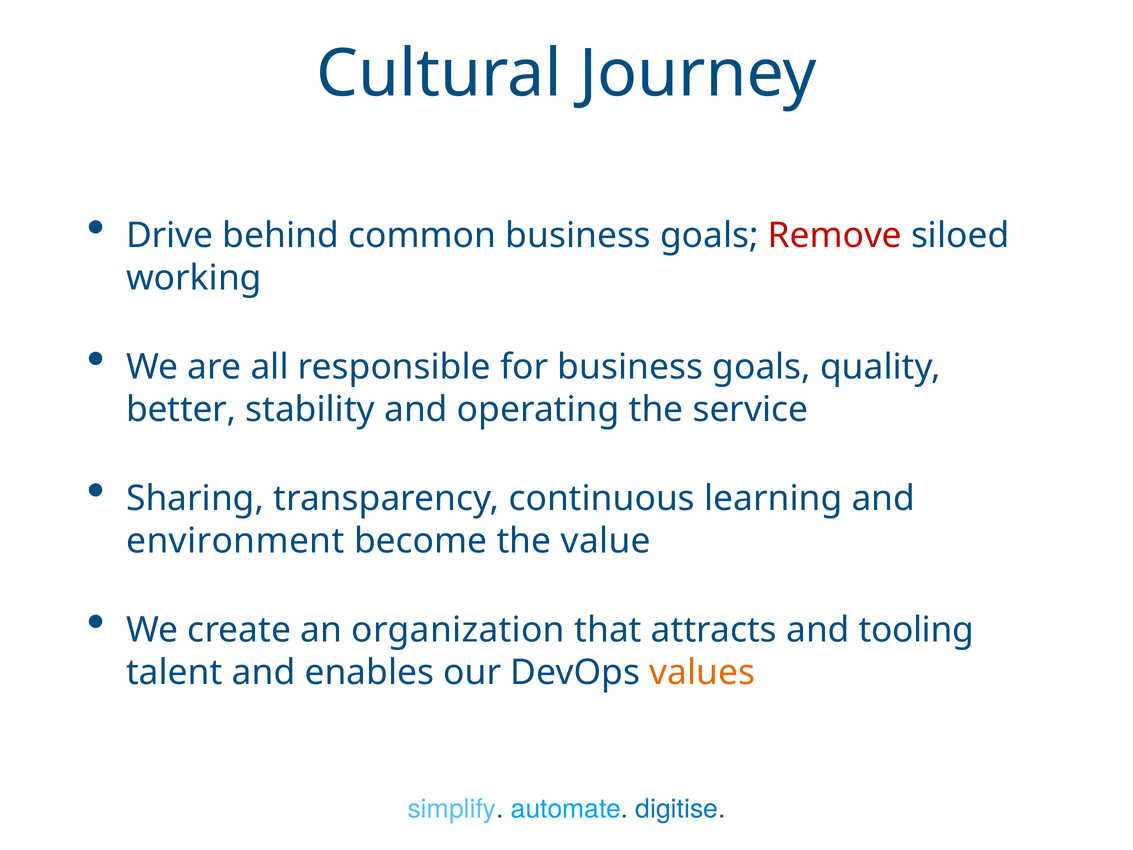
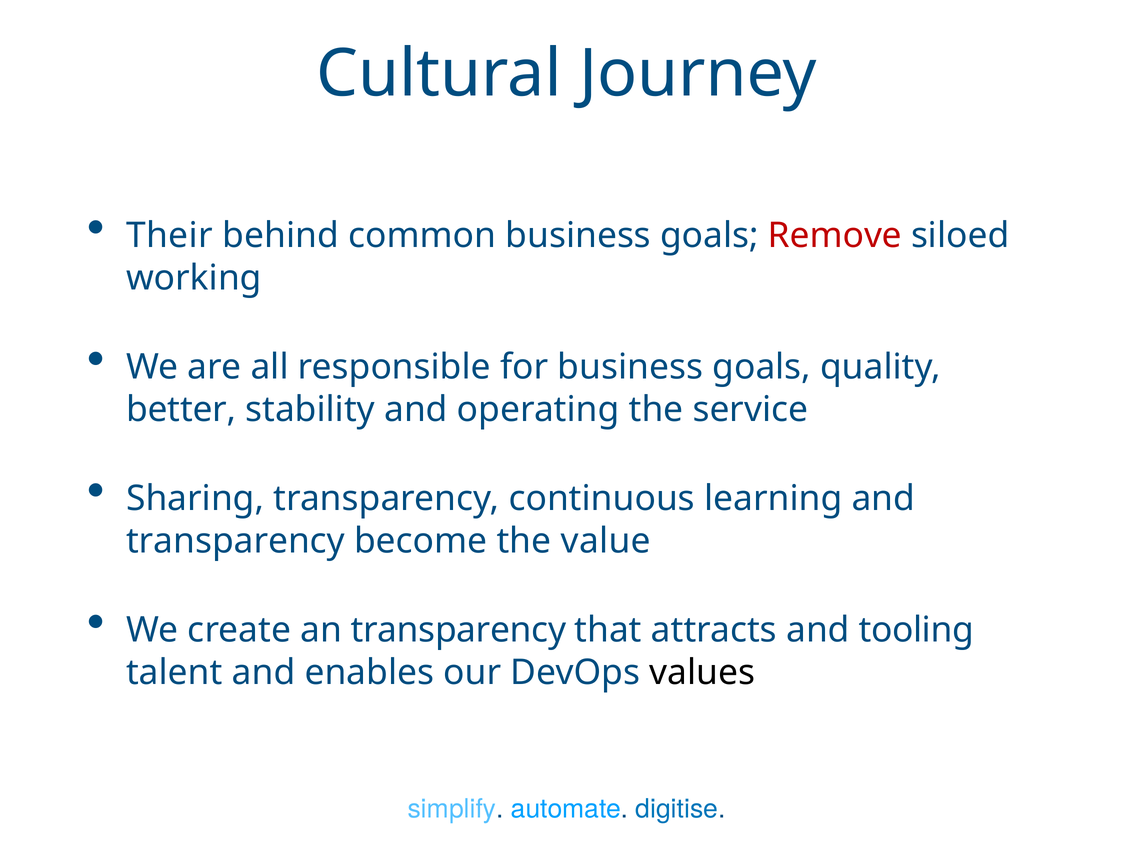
Drive: Drive -> Their
environment at (235, 541): environment -> transparency
an organization: organization -> transparency
values colour: orange -> black
